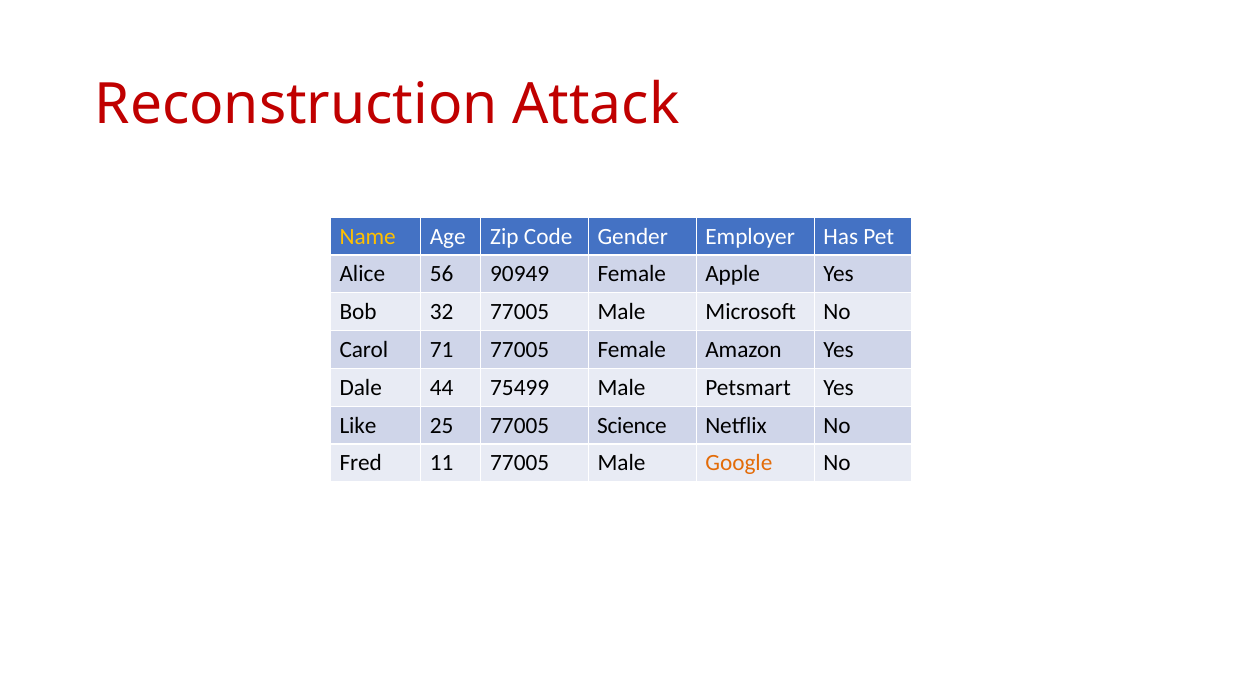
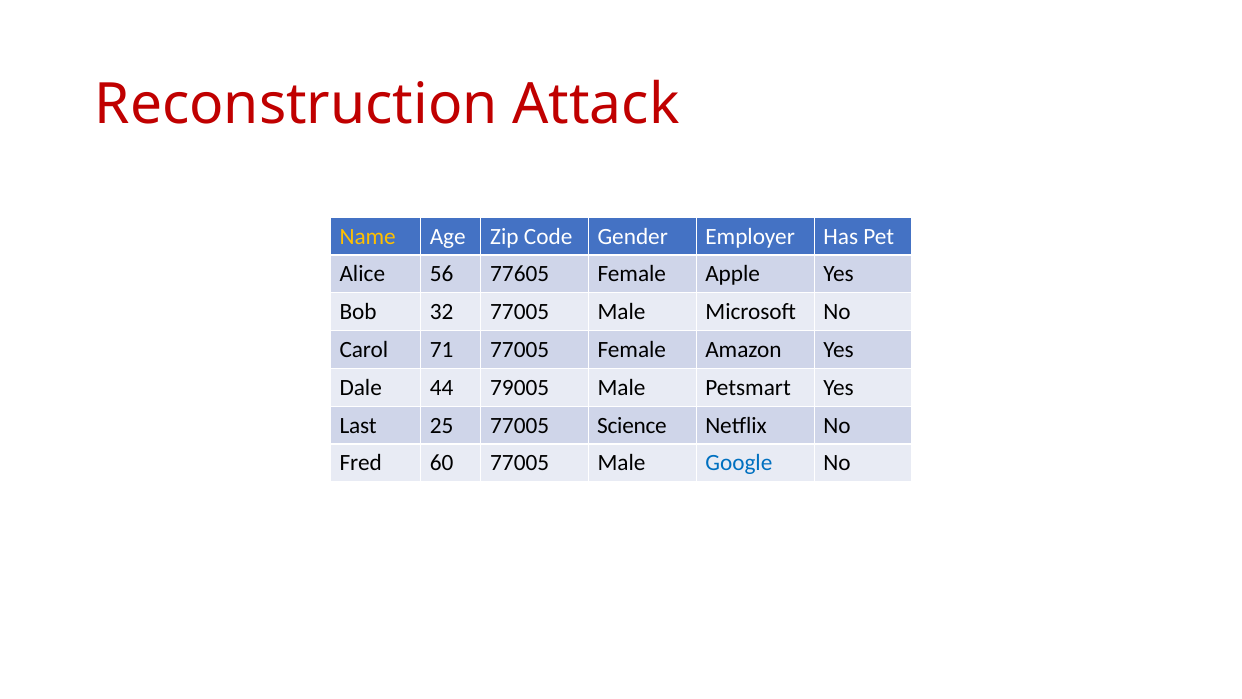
90949: 90949 -> 77605
75499: 75499 -> 79005
Like: Like -> Last
11: 11 -> 60
Google colour: orange -> blue
